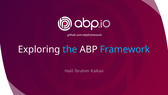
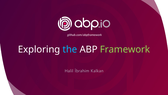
Framework colour: light blue -> light green
